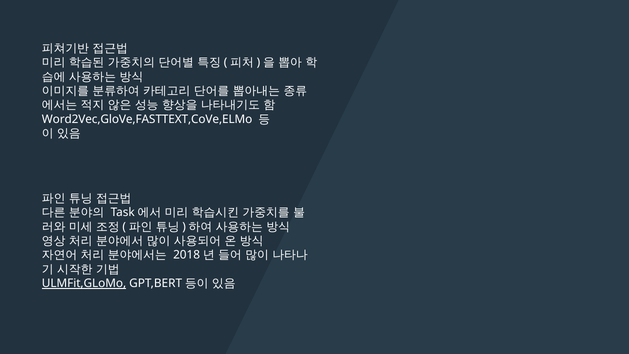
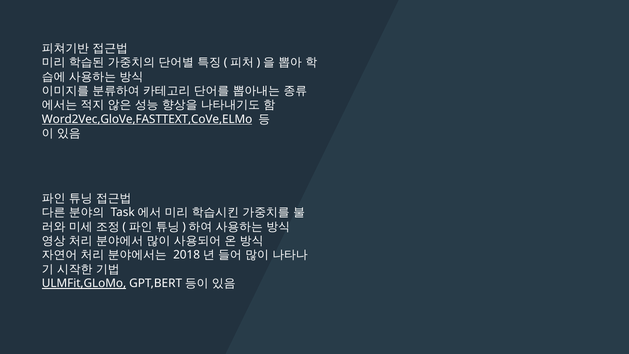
Word2Vec,GloVe,FASTTEXT,CoVe,ELMo underline: none -> present
